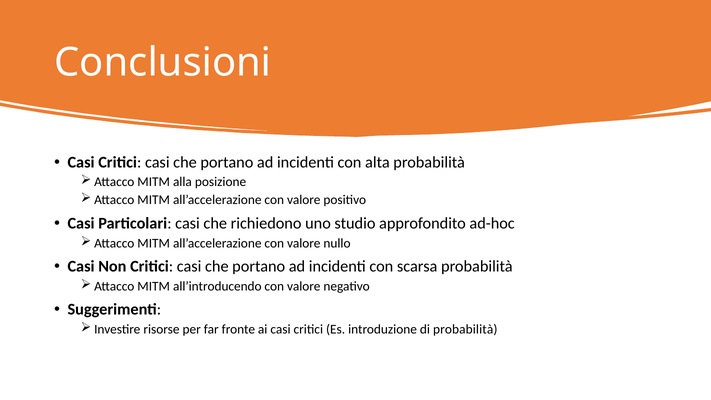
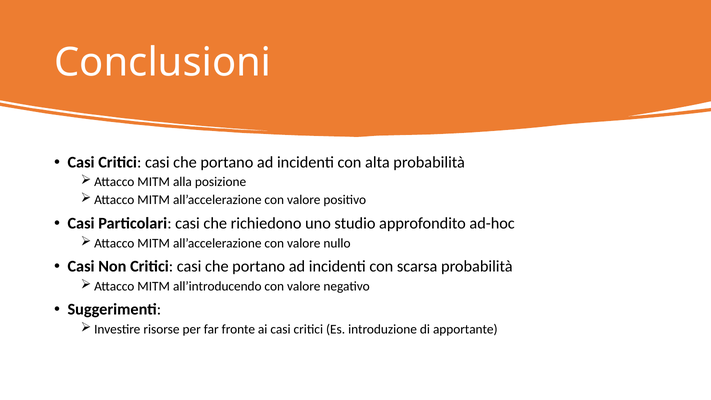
di probabilità: probabilità -> apportante
